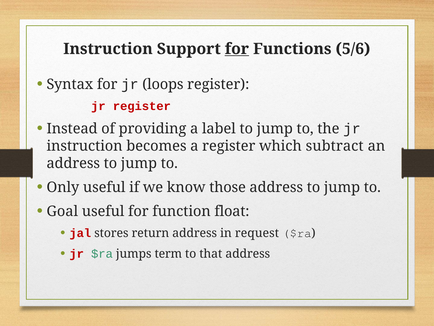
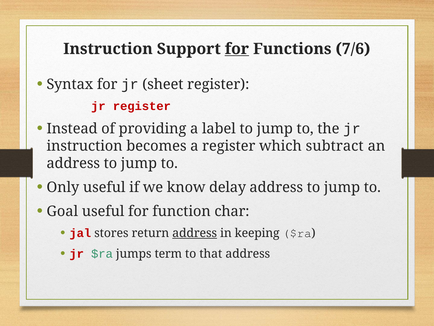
5/6: 5/6 -> 7/6
loops: loops -> sheet
those: those -> delay
float: float -> char
address at (195, 233) underline: none -> present
request: request -> keeping
